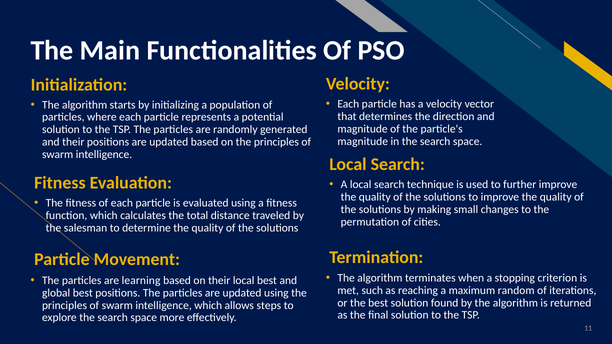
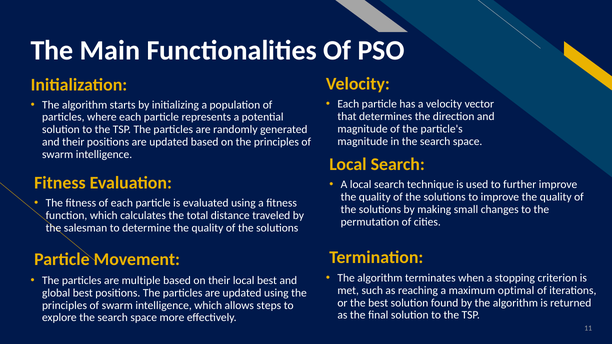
learning: learning -> multiple
random: random -> optimal
